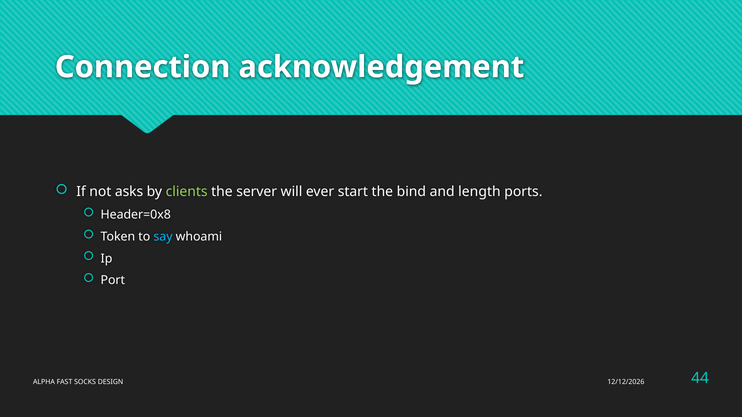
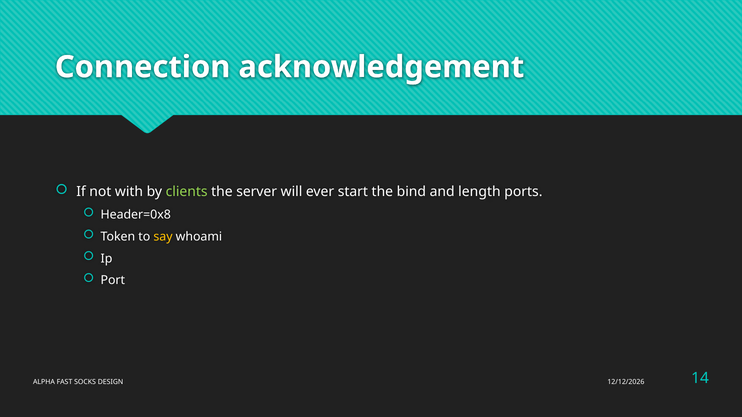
asks: asks -> with
say colour: light blue -> yellow
44: 44 -> 14
